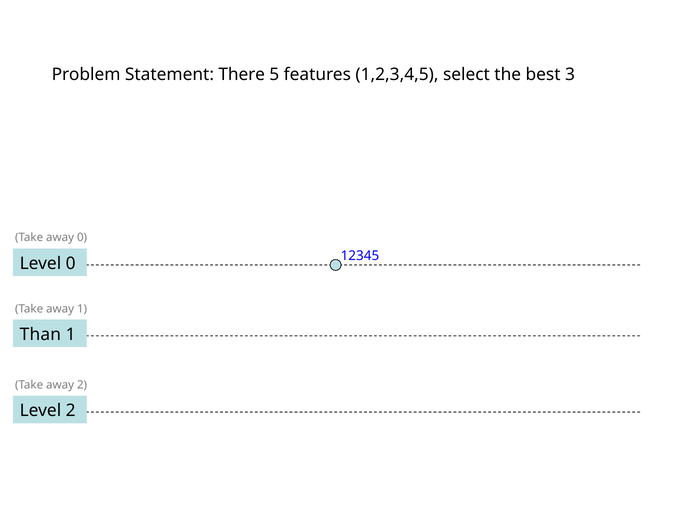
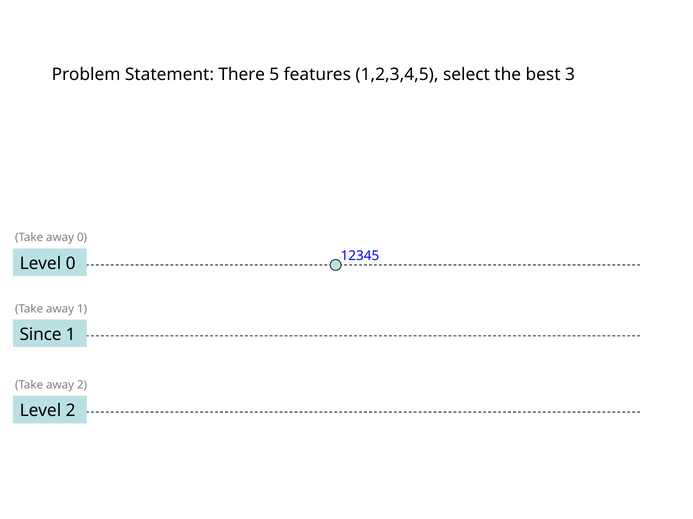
Than: Than -> Since
